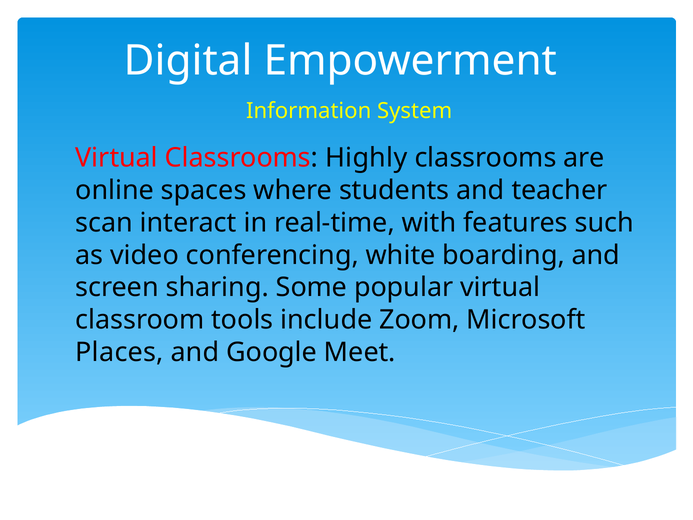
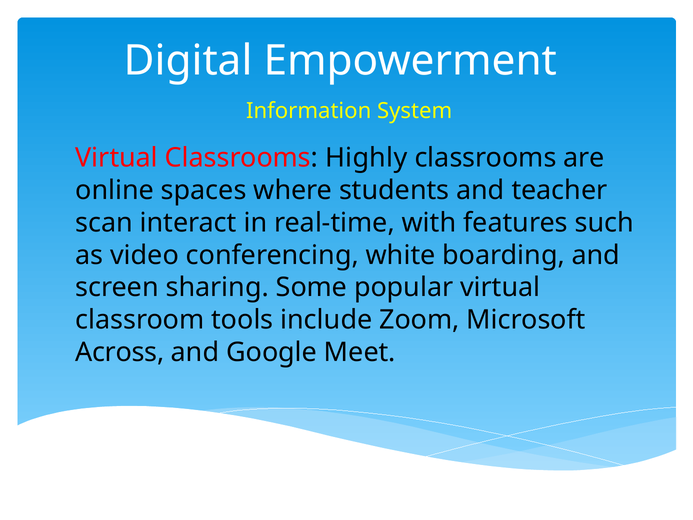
Places: Places -> Across
